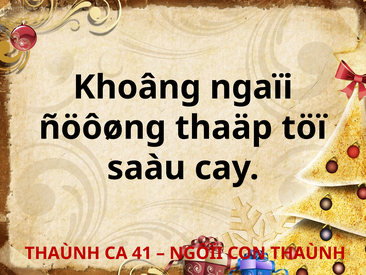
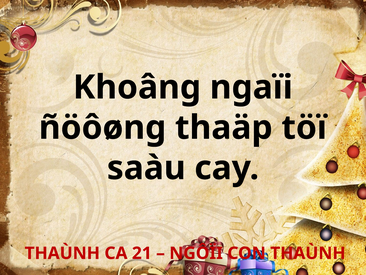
41: 41 -> 21
